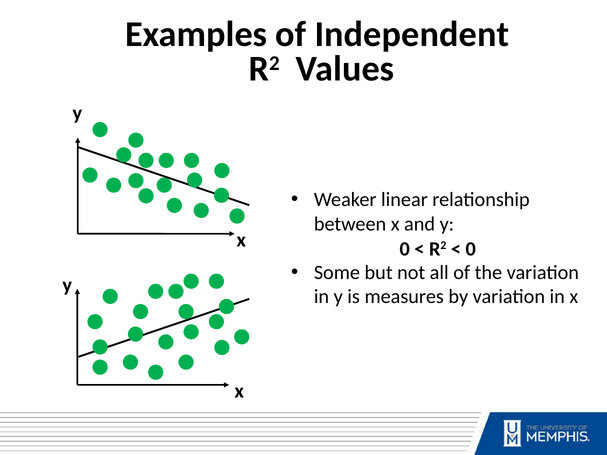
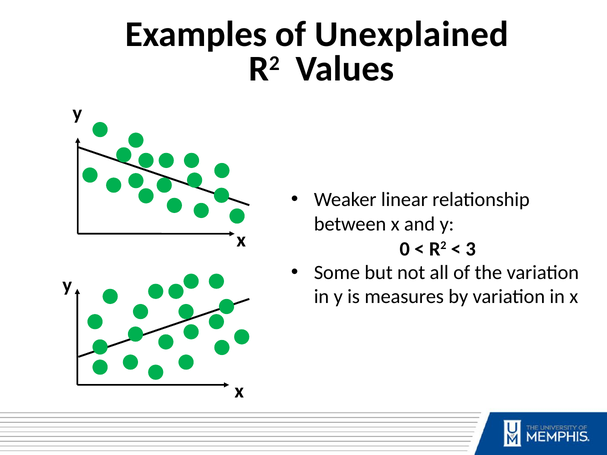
Independent: Independent -> Unexplained
0 at (471, 249): 0 -> 3
